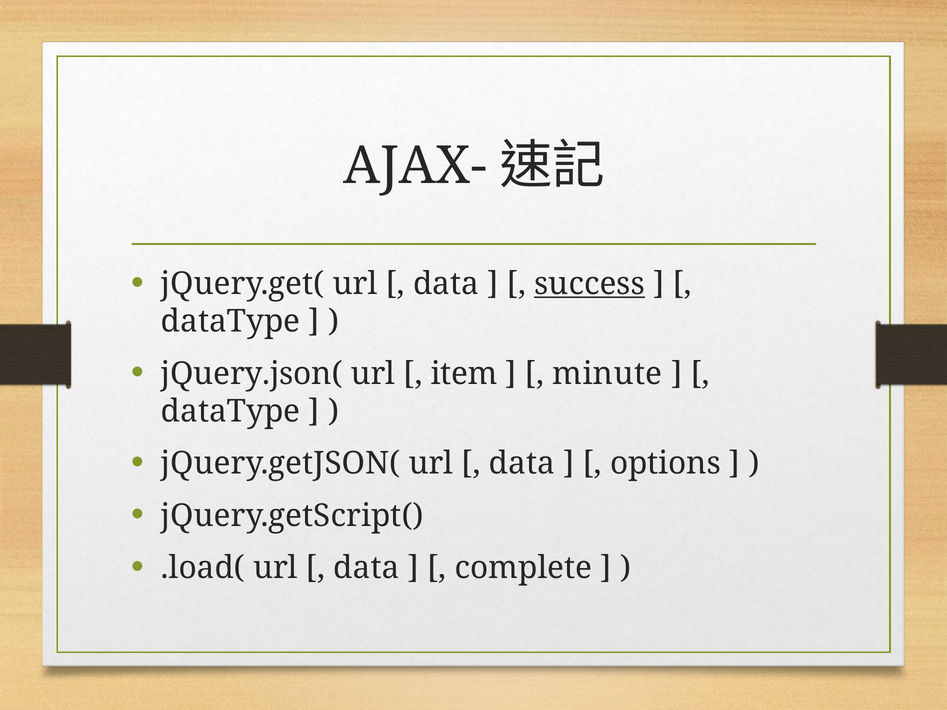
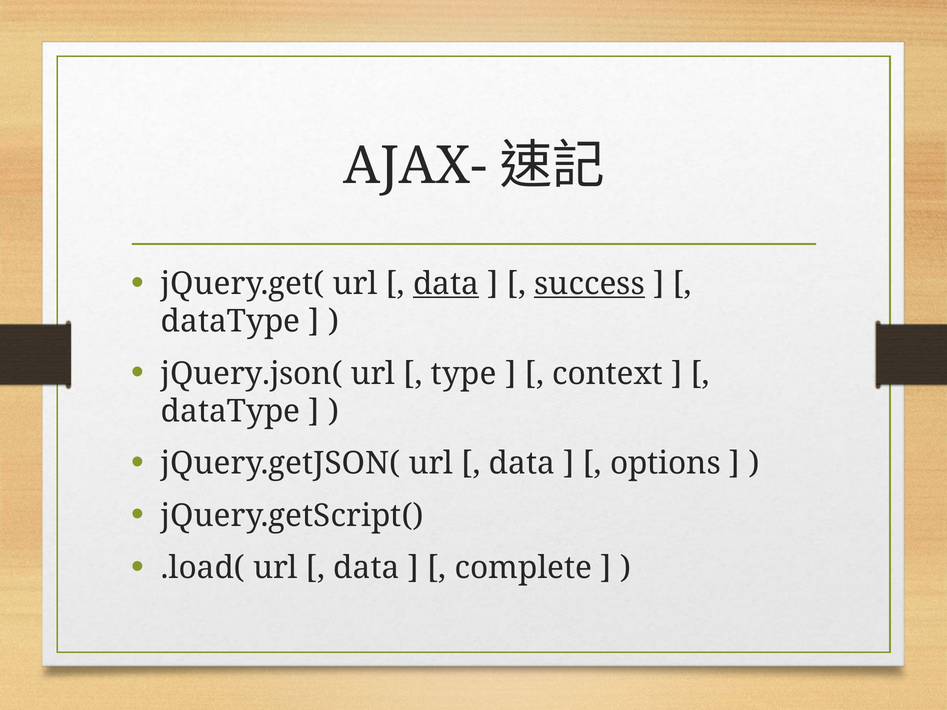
data at (446, 284) underline: none -> present
item: item -> type
minute: minute -> context
